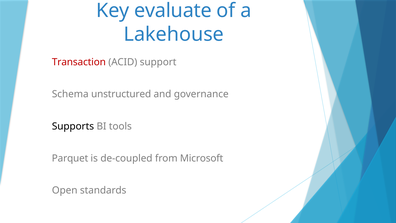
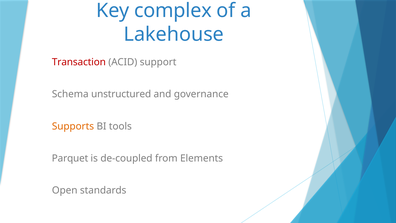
evaluate: evaluate -> complex
Supports colour: black -> orange
Microsoft: Microsoft -> Elements
